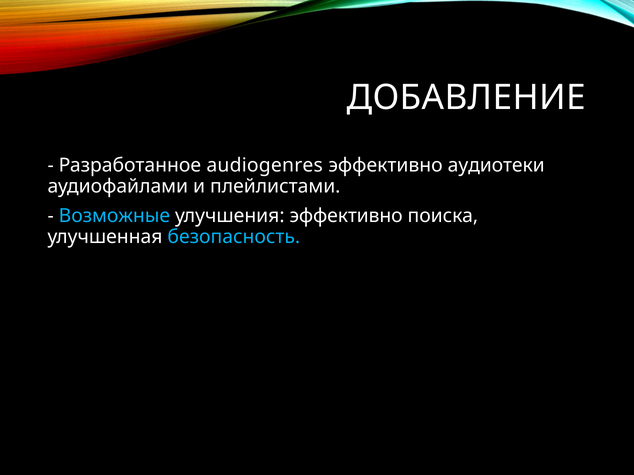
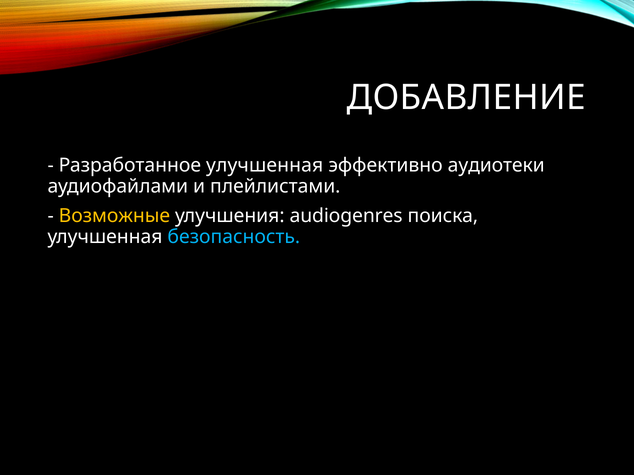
Разработанное audiogenres: audiogenres -> улучшенная
Возможные colour: light blue -> yellow
улучшения эффективно: эффективно -> audiogenres
